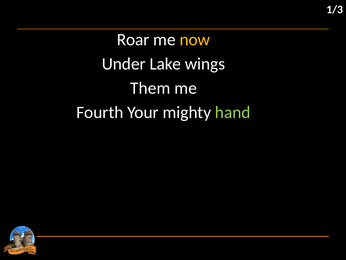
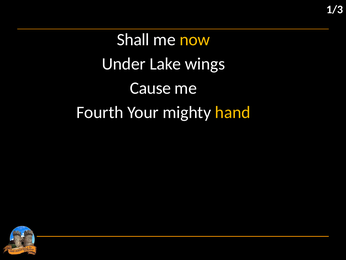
Roar: Roar -> Shall
Them: Them -> Cause
hand colour: light green -> yellow
